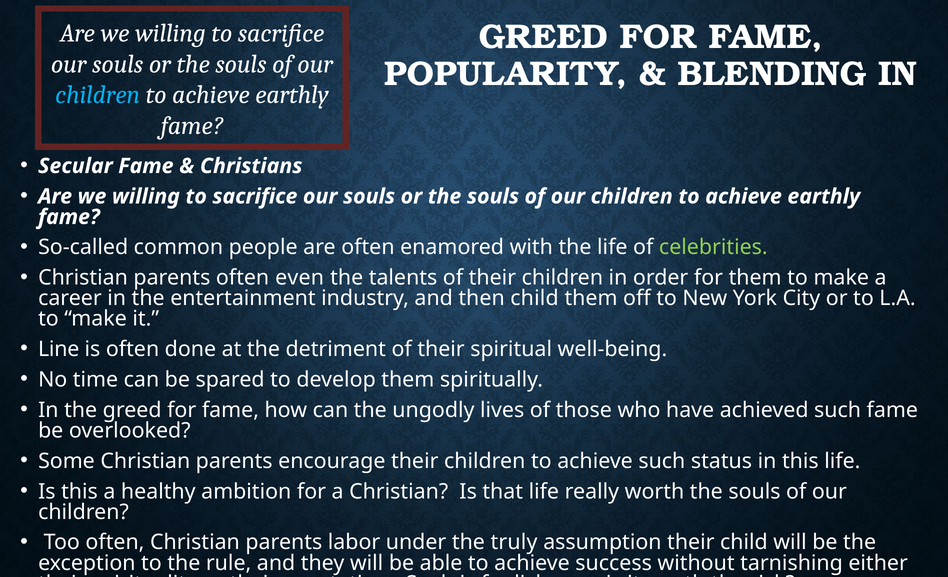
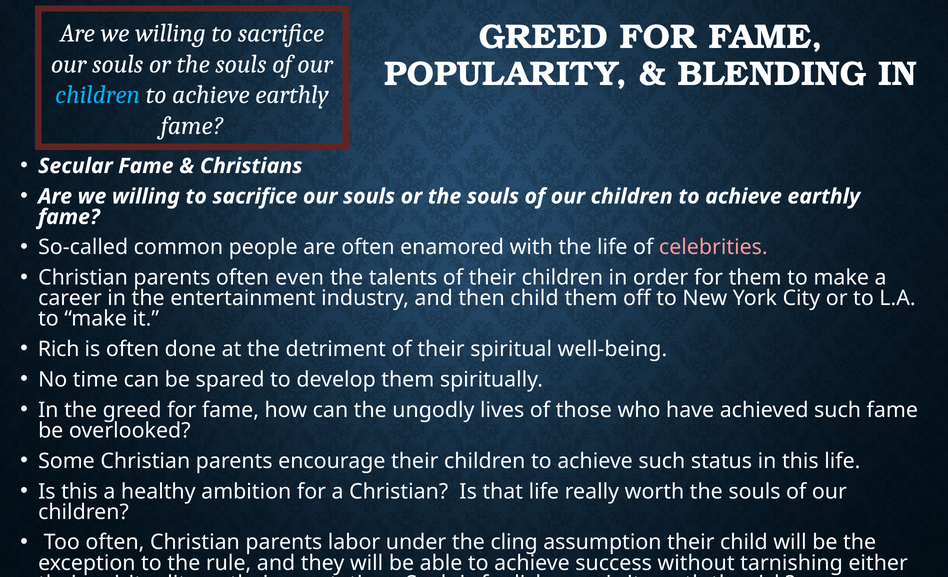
celebrities colour: light green -> pink
Line: Line -> Rich
truly: truly -> cling
